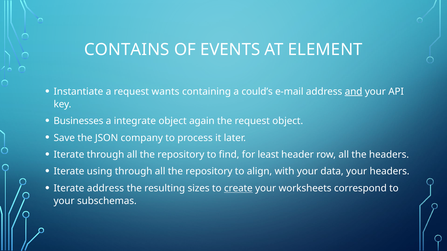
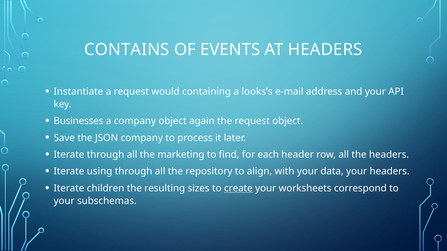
AT ELEMENT: ELEMENT -> HEADERS
wants: wants -> would
could’s: could’s -> looks’s
and underline: present -> none
a integrate: integrate -> company
repository at (181, 155): repository -> marketing
least: least -> each
Iterate address: address -> children
